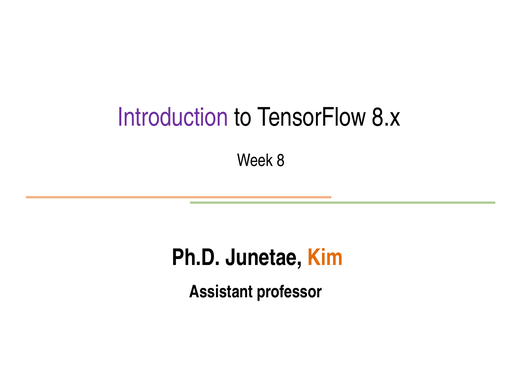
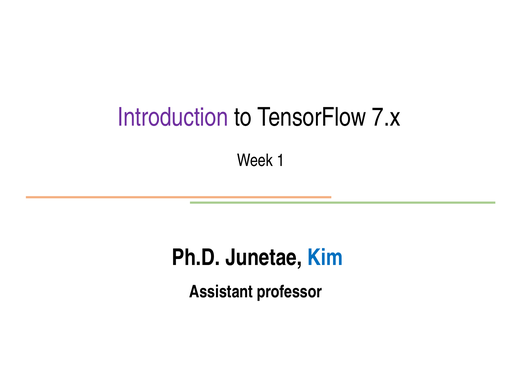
8.x: 8.x -> 7.x
8: 8 -> 1
Kim colour: orange -> blue
